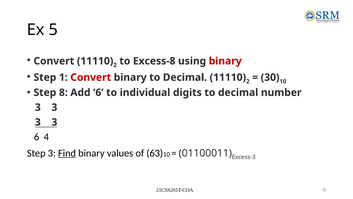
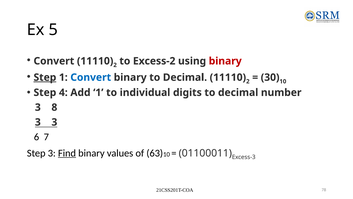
Excess-8: Excess-8 -> Excess-2
Step at (45, 77) underline: none -> present
Convert at (91, 77) colour: red -> blue
8: 8 -> 4
Add 6: 6 -> 1
3 at (54, 107): 3 -> 8
4: 4 -> 7
